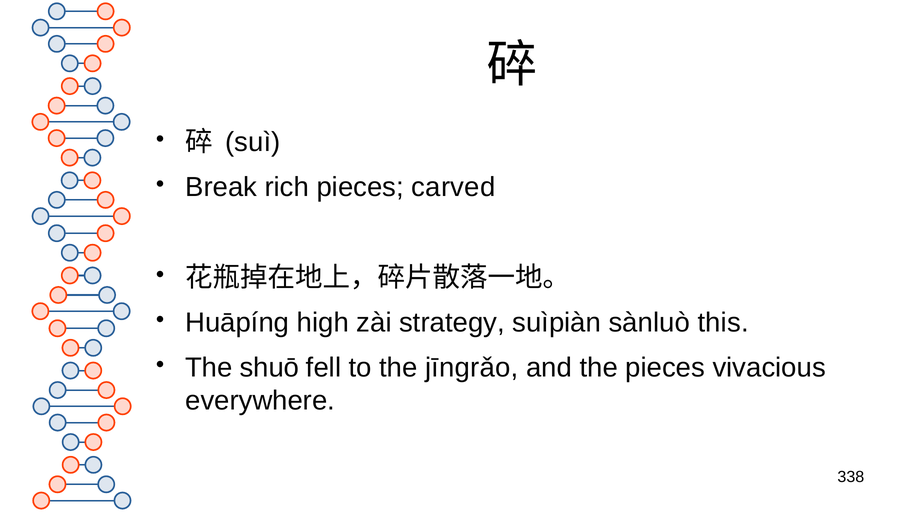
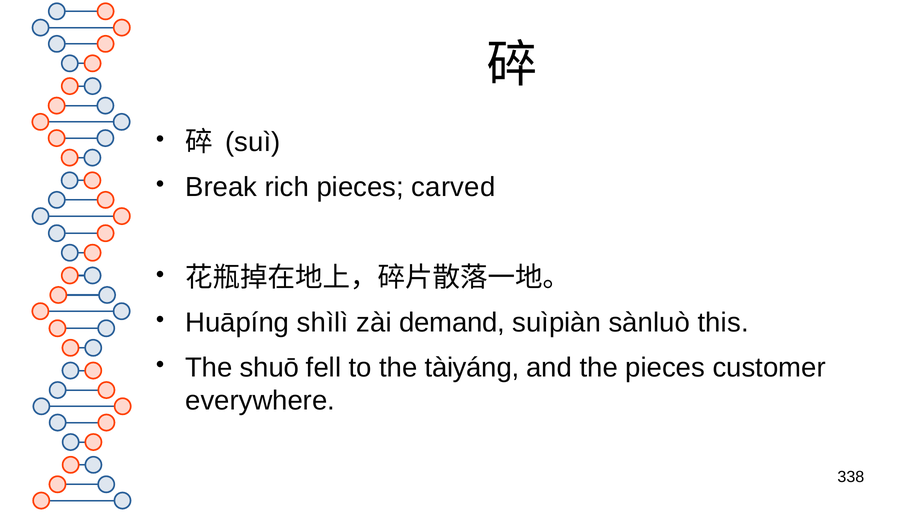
high: high -> shìlì
strategy: strategy -> demand
jīngrǎo: jīngrǎo -> tàiyáng
vivacious: vivacious -> customer
